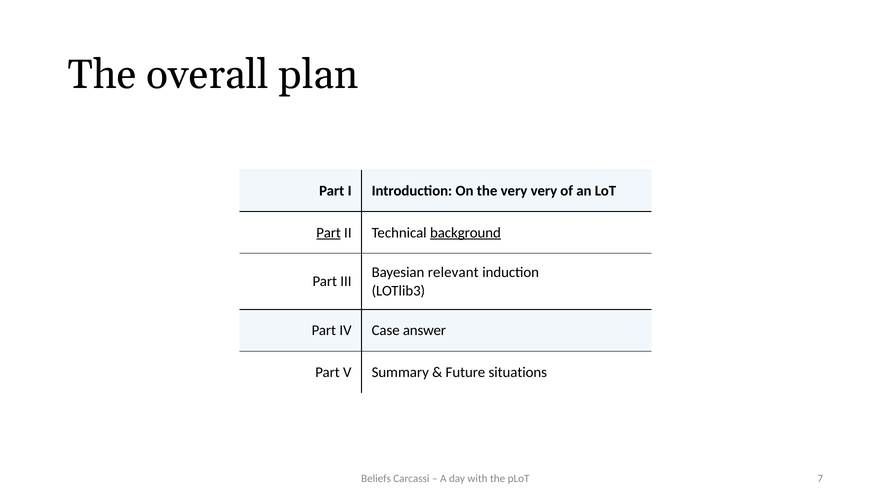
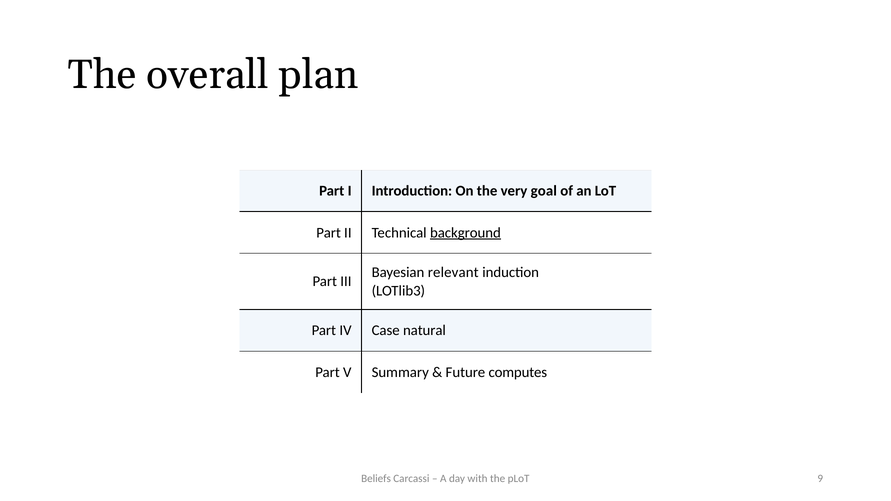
very very: very -> goal
Part at (329, 233) underline: present -> none
answer: answer -> natural
situations: situations -> computes
7: 7 -> 9
